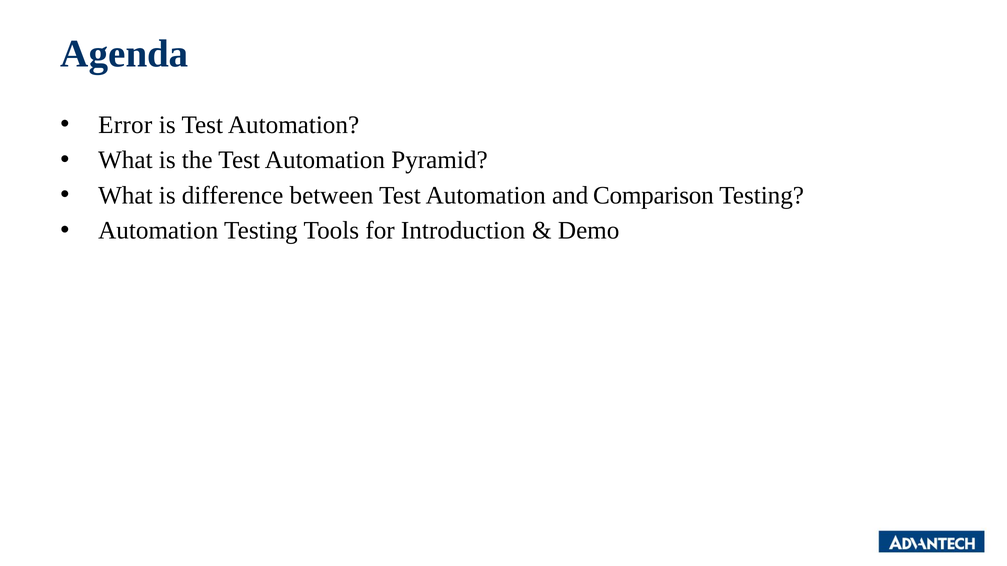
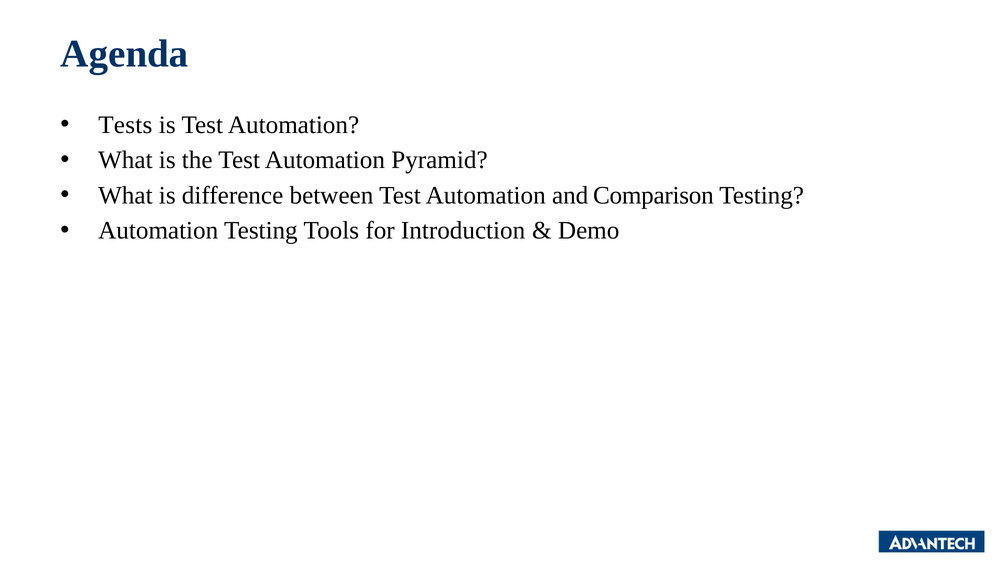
Error: Error -> Tests
